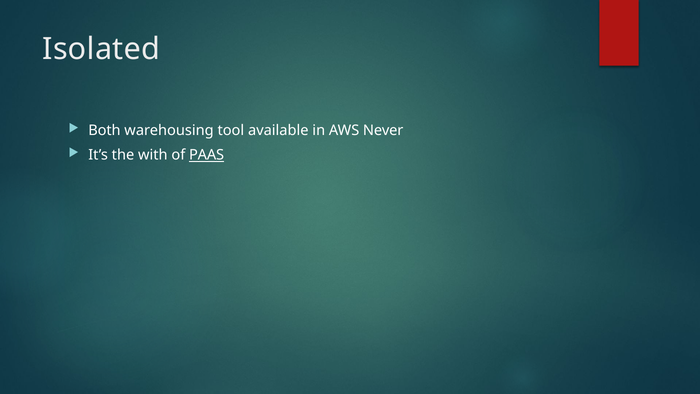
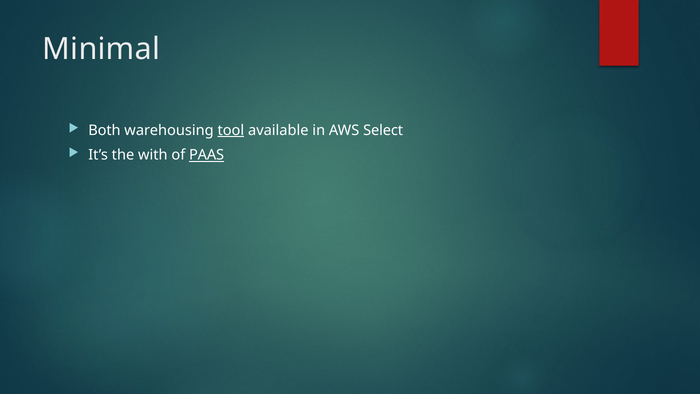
Isolated: Isolated -> Minimal
tool underline: none -> present
Never: Never -> Select
